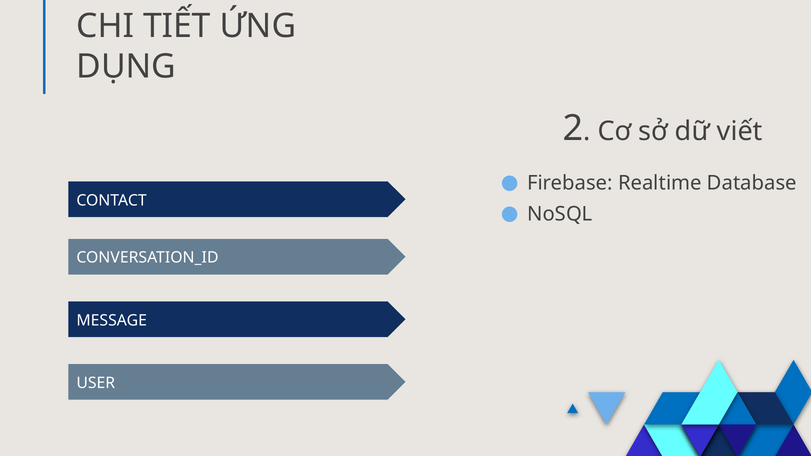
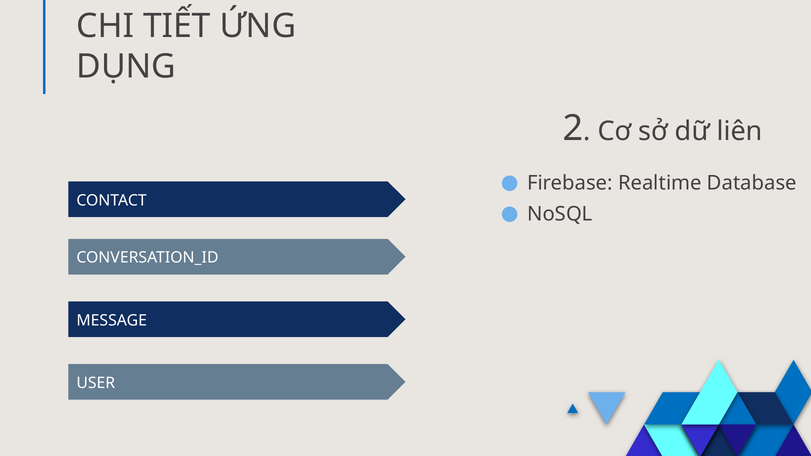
viết: viết -> liên
